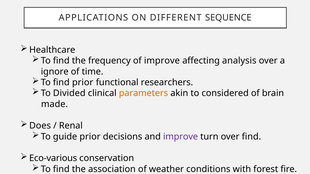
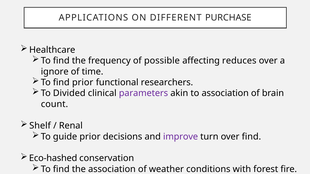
SEQUENCE: SEQUENCE -> PURCHASE
of improve: improve -> possible
analysis: analysis -> reduces
parameters colour: orange -> purple
to considered: considered -> association
made: made -> count
Does: Does -> Shelf
Eco-various: Eco-various -> Eco-hashed
